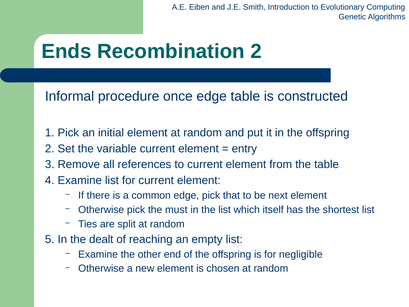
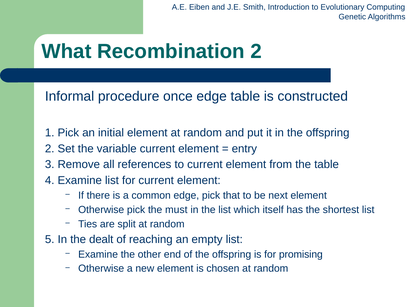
Ends: Ends -> What
negligible: negligible -> promising
